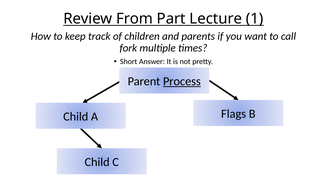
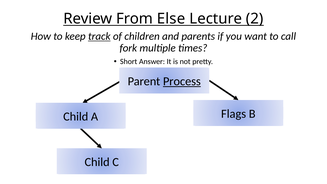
Part: Part -> Else
1: 1 -> 2
track underline: none -> present
